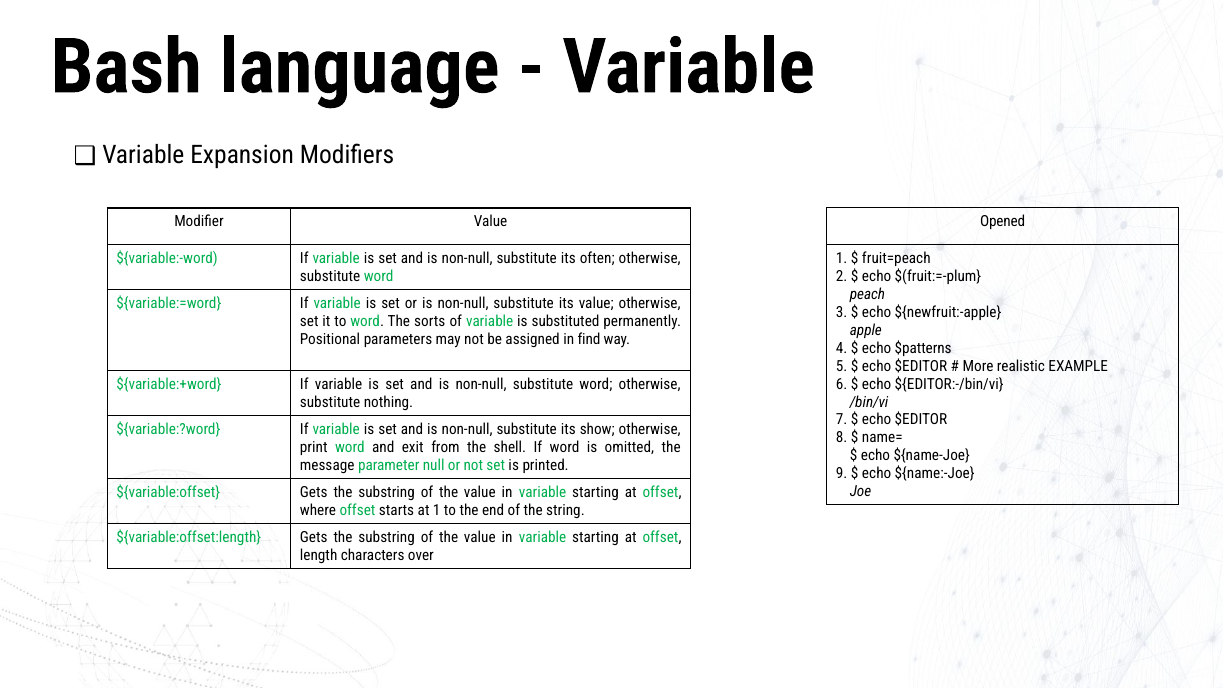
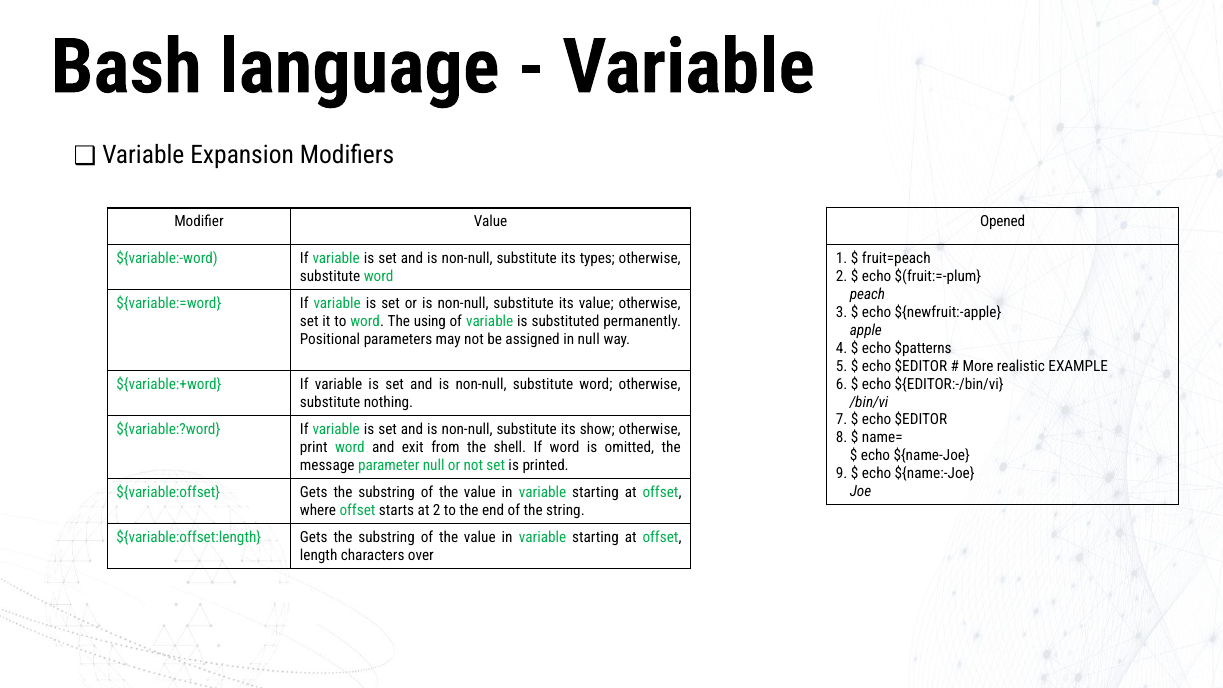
often: often -> types
sorts: sorts -> using
in find: find -> null
at 1: 1 -> 2
